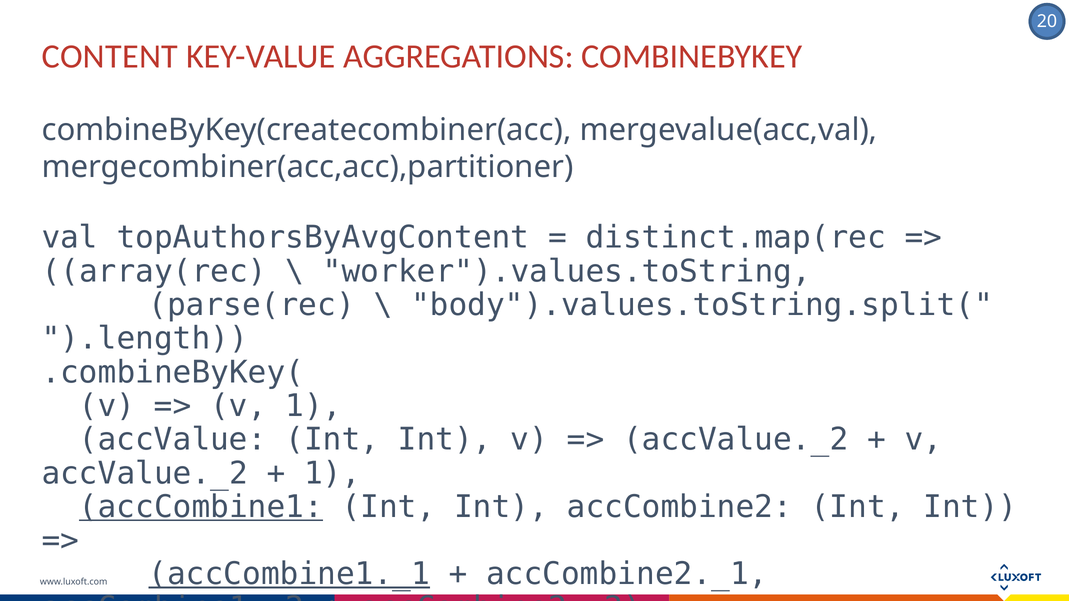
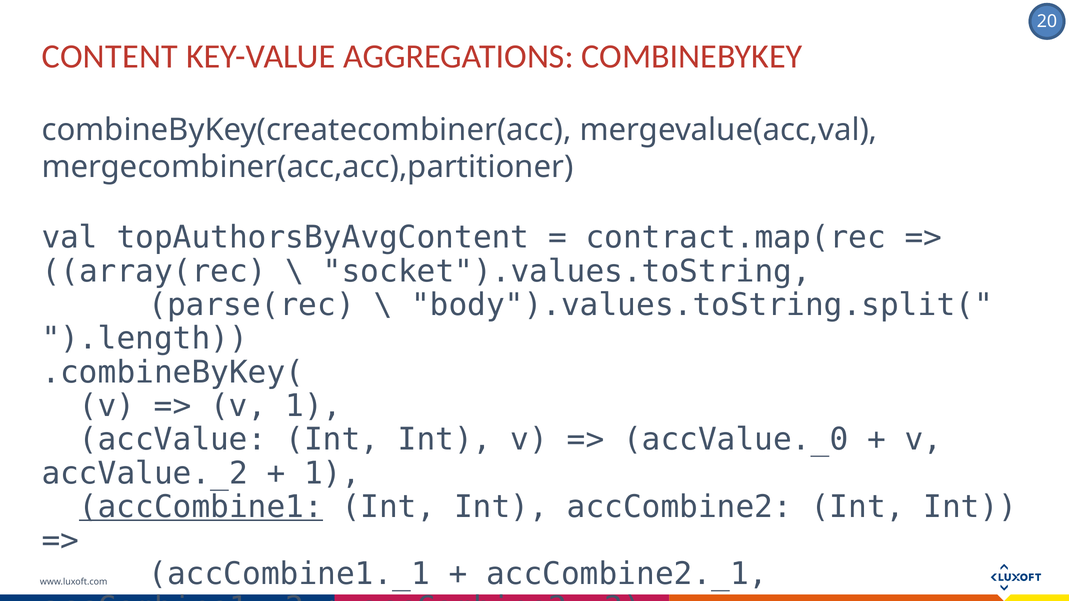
distinct.map(rec: distinct.map(rec -> contract.map(rec
worker").values.toString: worker").values.toString -> socket").values.toString
accValue._2 at (736, 440): accValue._2 -> accValue._0
accCombine1._1 underline: present -> none
